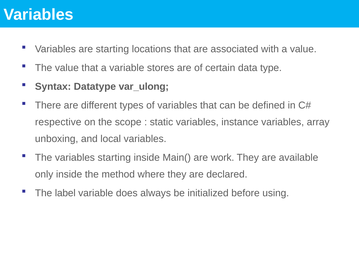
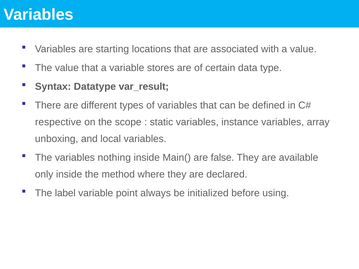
var_ulong: var_ulong -> var_result
variables starting: starting -> nothing
work: work -> false
does: does -> point
